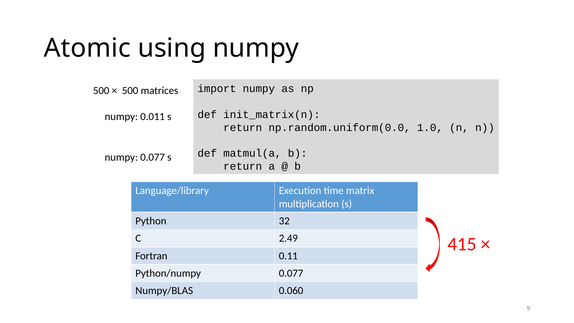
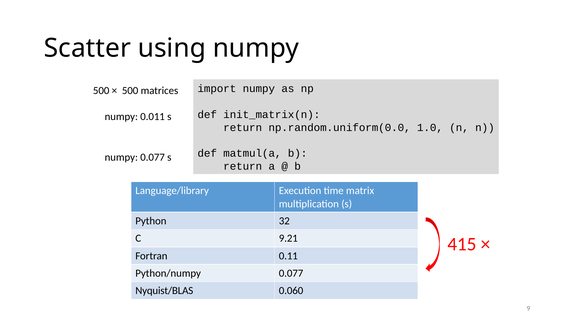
Atomic: Atomic -> Scatter
2.49: 2.49 -> 9.21
Numpy/BLAS: Numpy/BLAS -> Nyquist/BLAS
